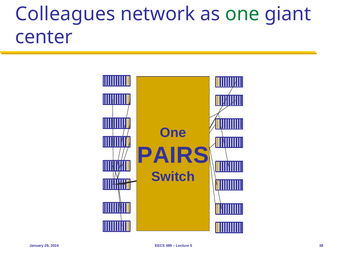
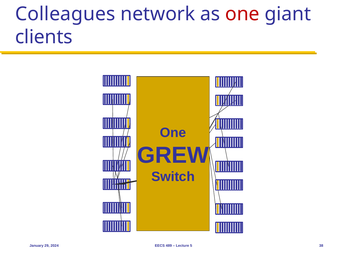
one at (242, 14) colour: green -> red
center: center -> clients
PAIRS: PAIRS -> GREW
